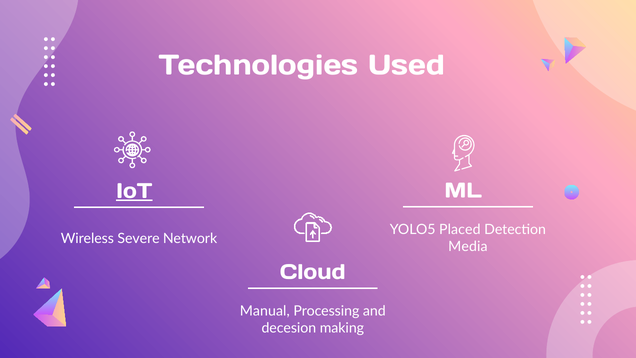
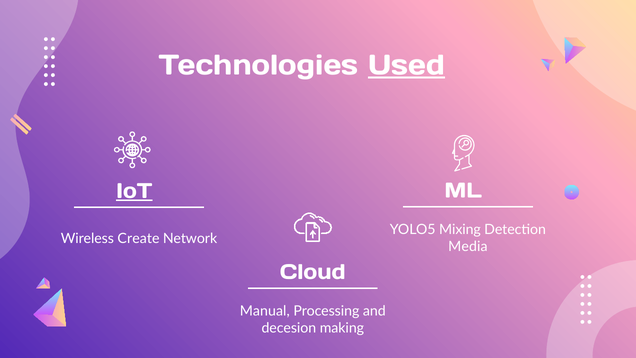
Used underline: none -> present
Placed: Placed -> Mixing
Severe: Severe -> Create
